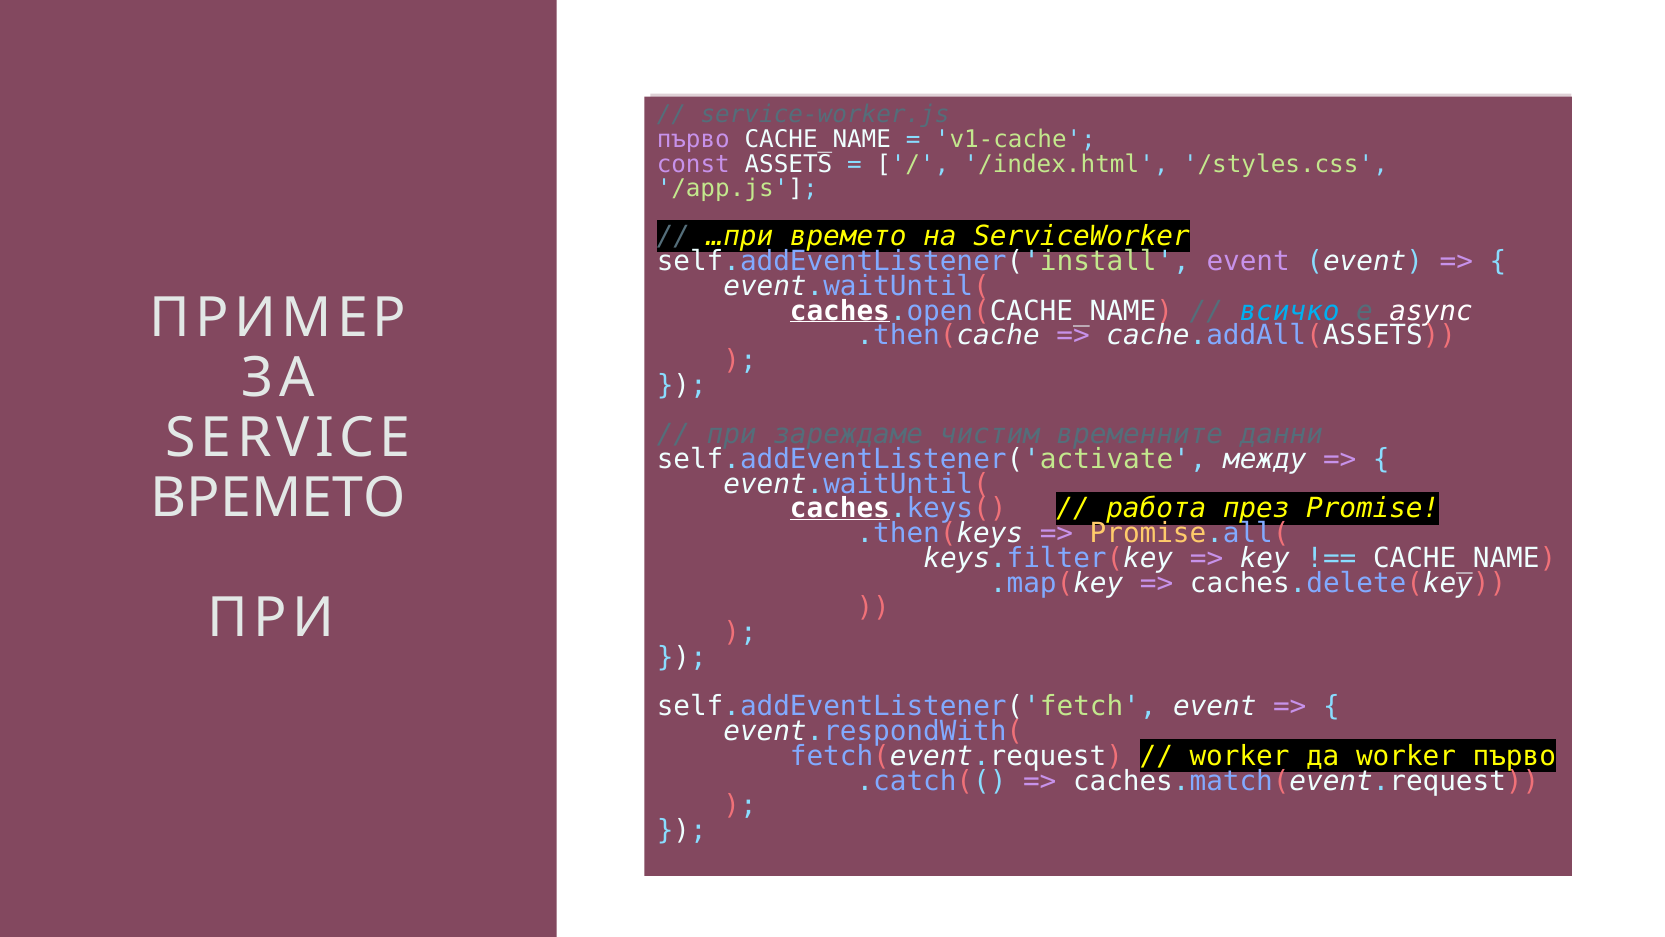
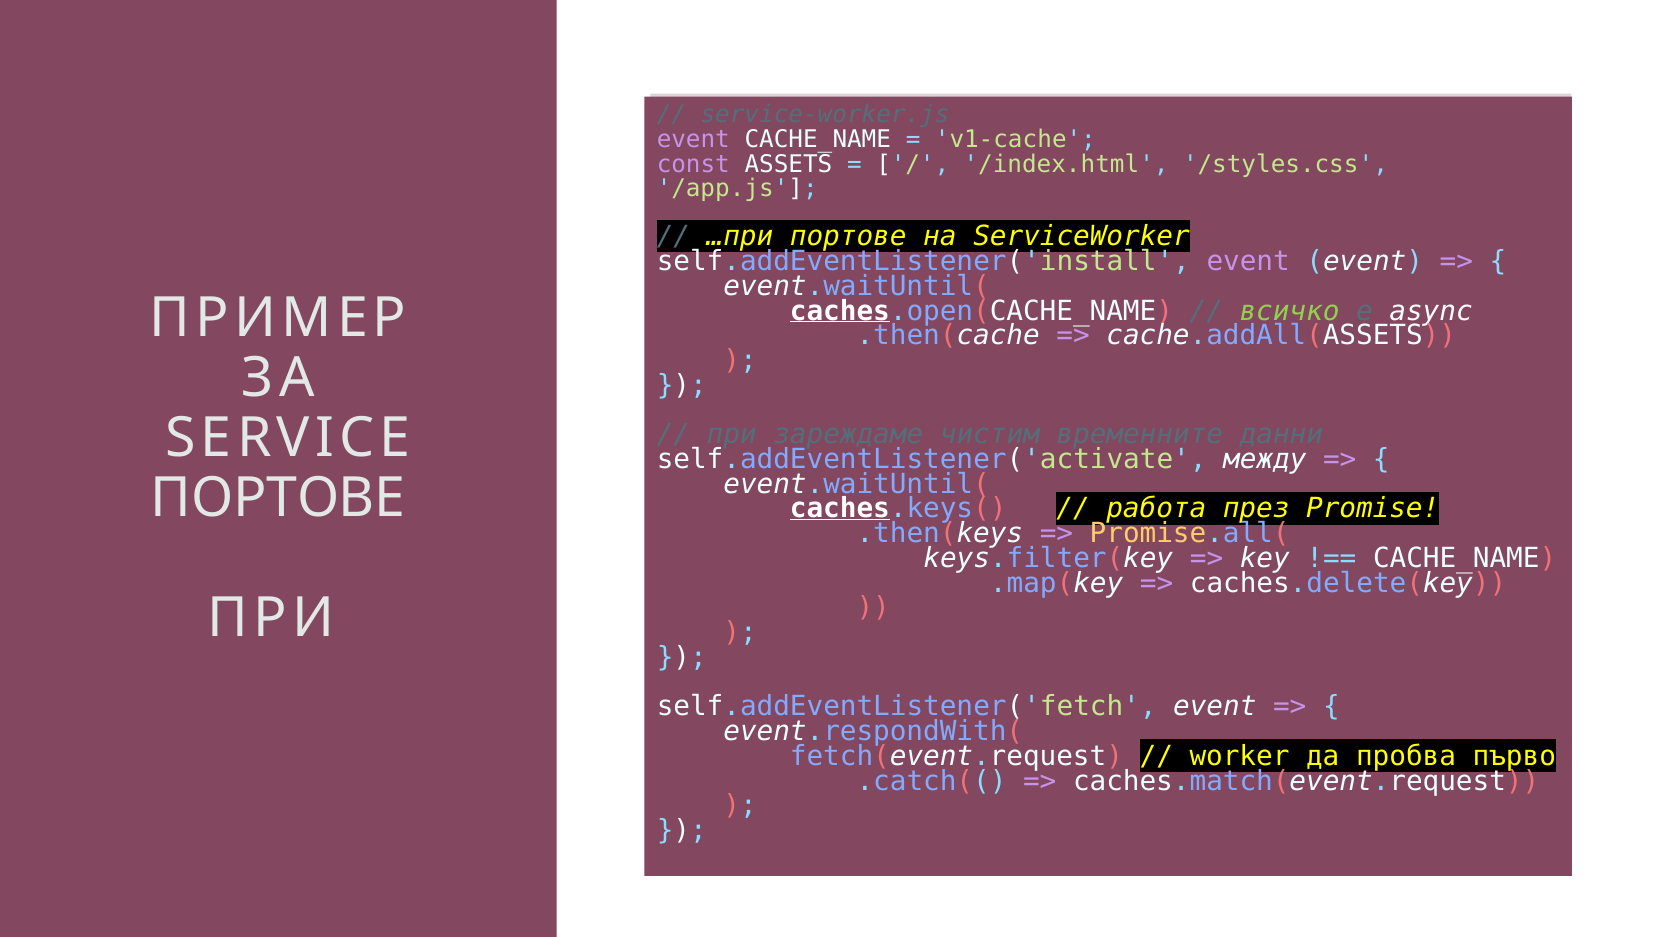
първо at (693, 139): първо -> event
…при времето: времето -> портове
всичко colour: light blue -> light green
ВРЕМЕТО at (278, 498): ВРЕМЕТО -> ПОРТОВЕ
да worker: worker -> пробва
